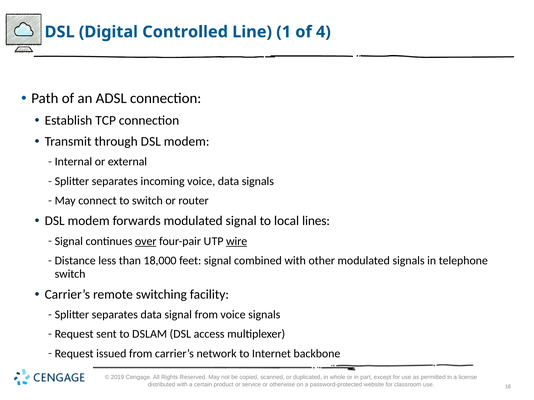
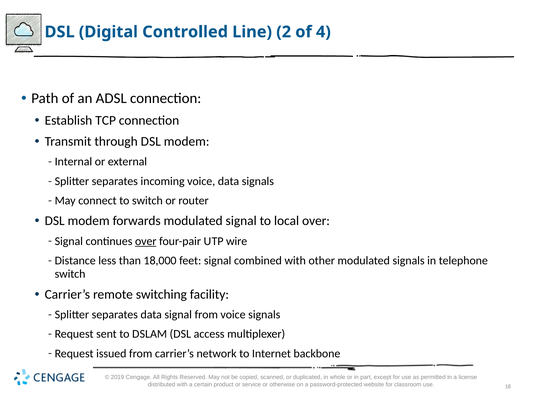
1: 1 -> 2
local lines: lines -> over
wire underline: present -> none
